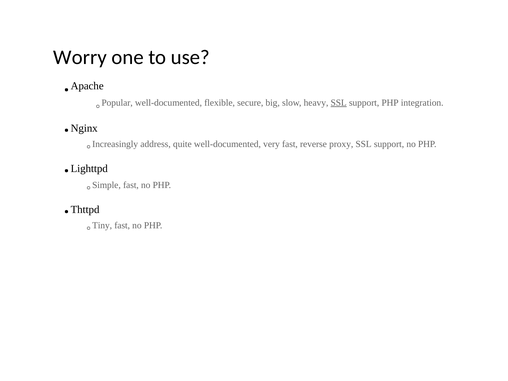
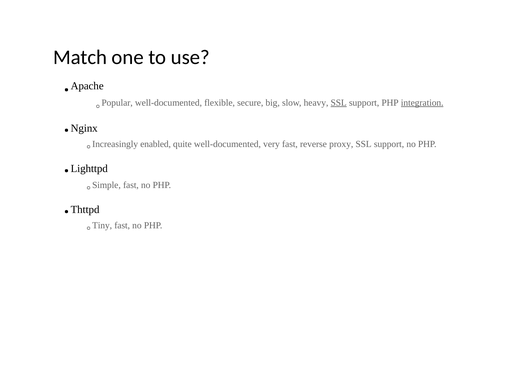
Worry: Worry -> Match
integration underline: none -> present
address: address -> enabled
